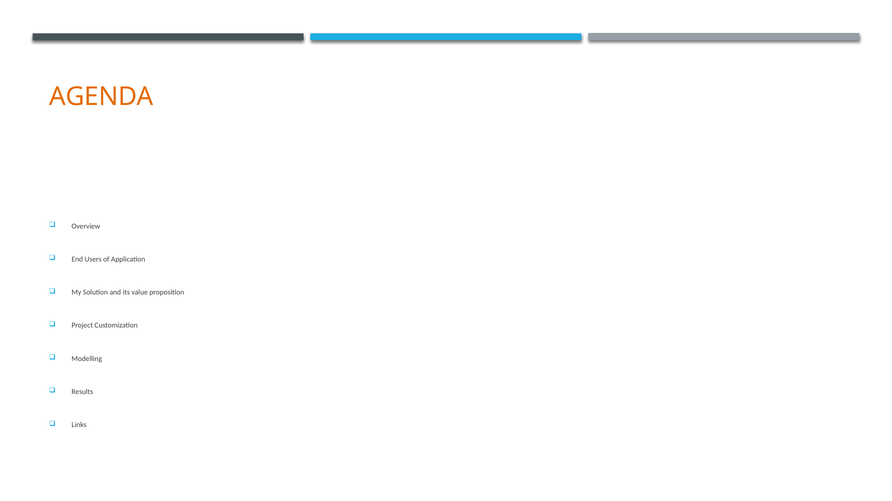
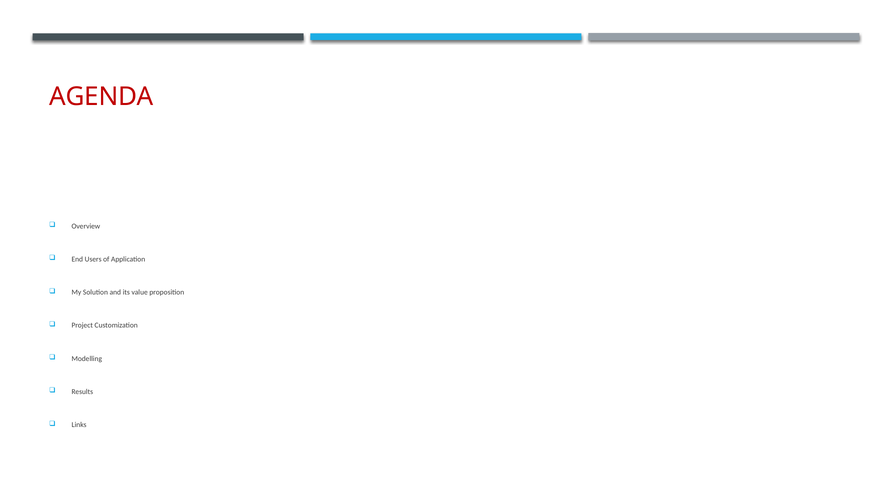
AGENDA colour: orange -> red
